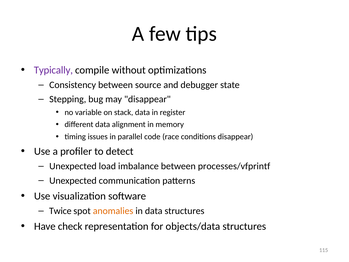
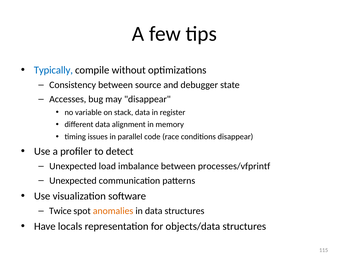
Typically colour: purple -> blue
Stepping: Stepping -> Accesses
check: check -> locals
